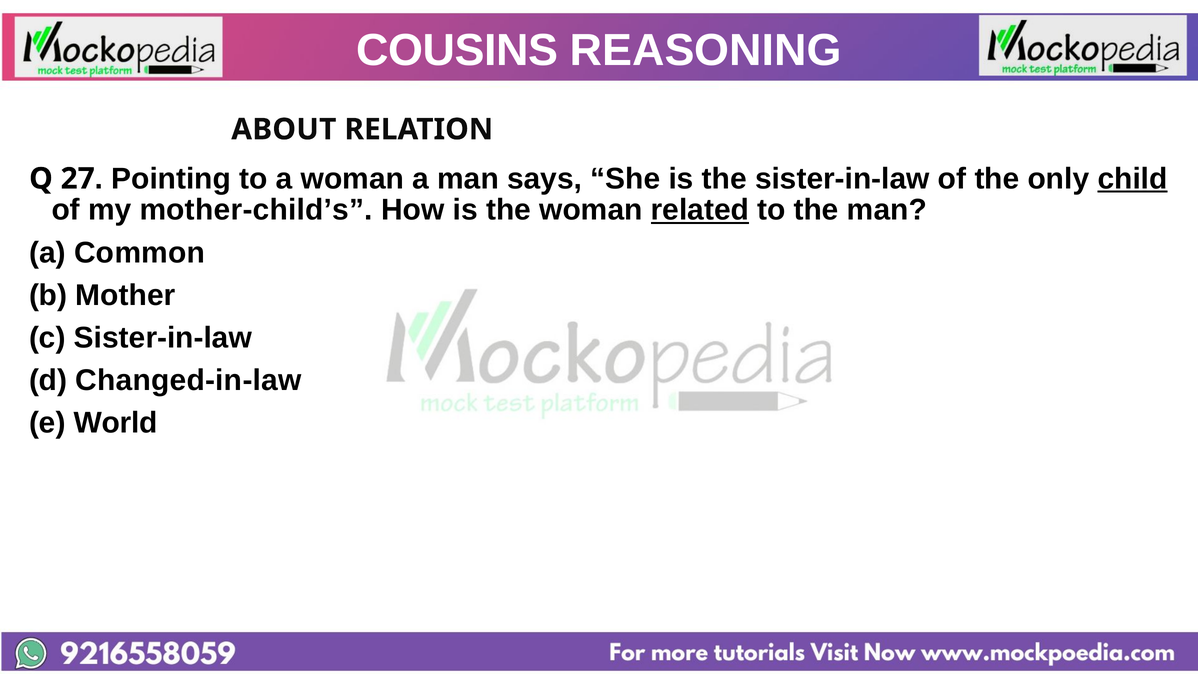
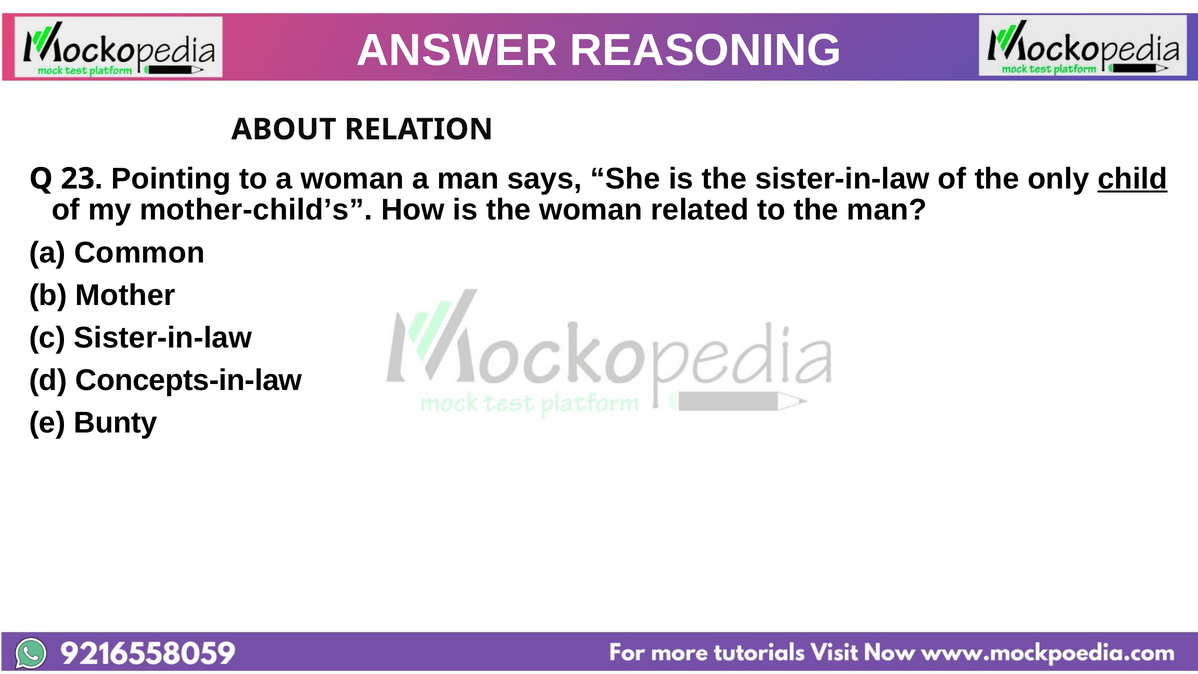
COUSINS: COUSINS -> ANSWER
27: 27 -> 23
related underline: present -> none
Changed-in-law: Changed-in-law -> Concepts-in-law
World: World -> Bunty
